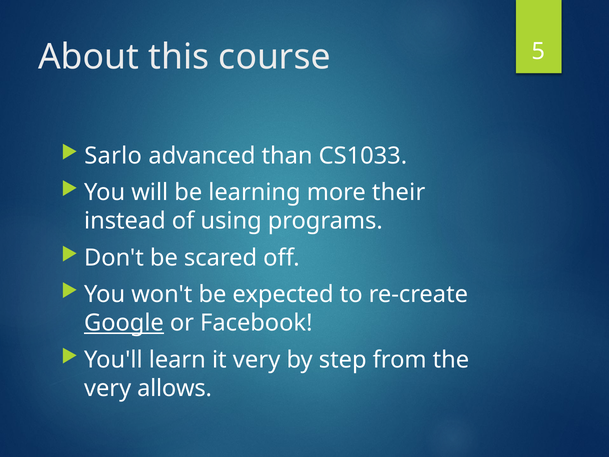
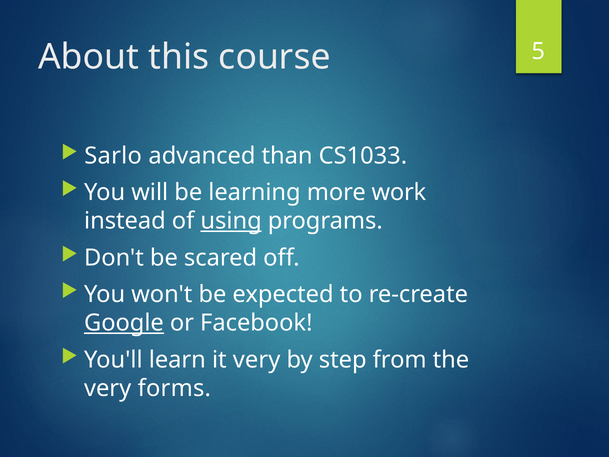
their: their -> work
using underline: none -> present
allows: allows -> forms
